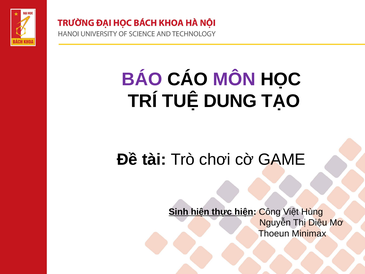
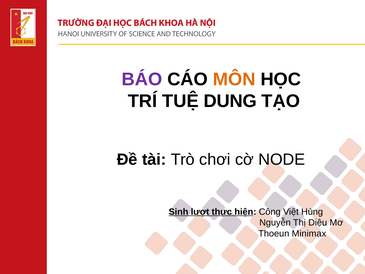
MÔN colour: purple -> orange
GAME: GAME -> NODE
Sinh hiện: hiện -> lượt
